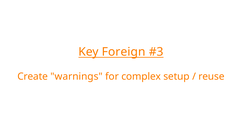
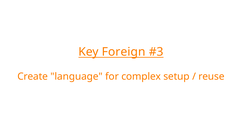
warnings: warnings -> language
